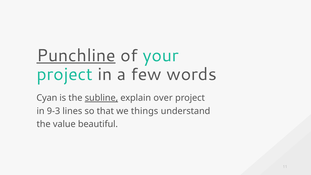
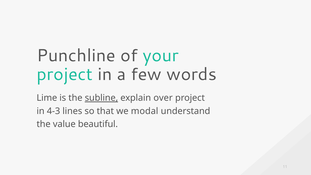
Punchline underline: present -> none
Cyan: Cyan -> Lime
9-3: 9-3 -> 4-3
things: things -> modal
